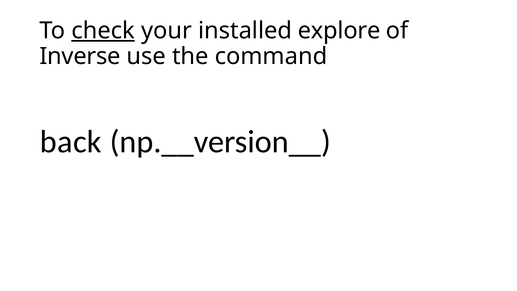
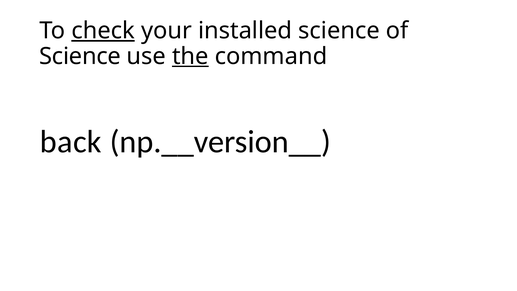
installed explore: explore -> science
Inverse at (80, 56): Inverse -> Science
the underline: none -> present
